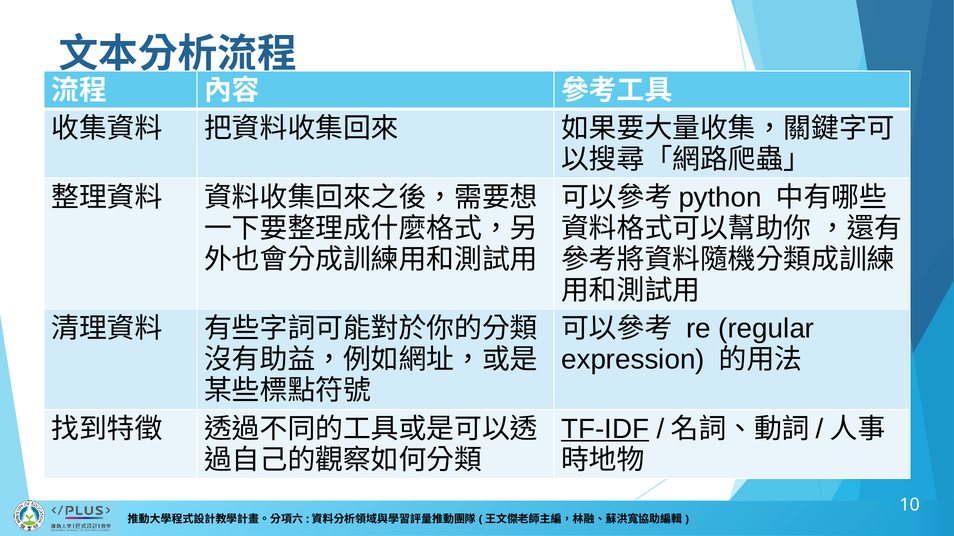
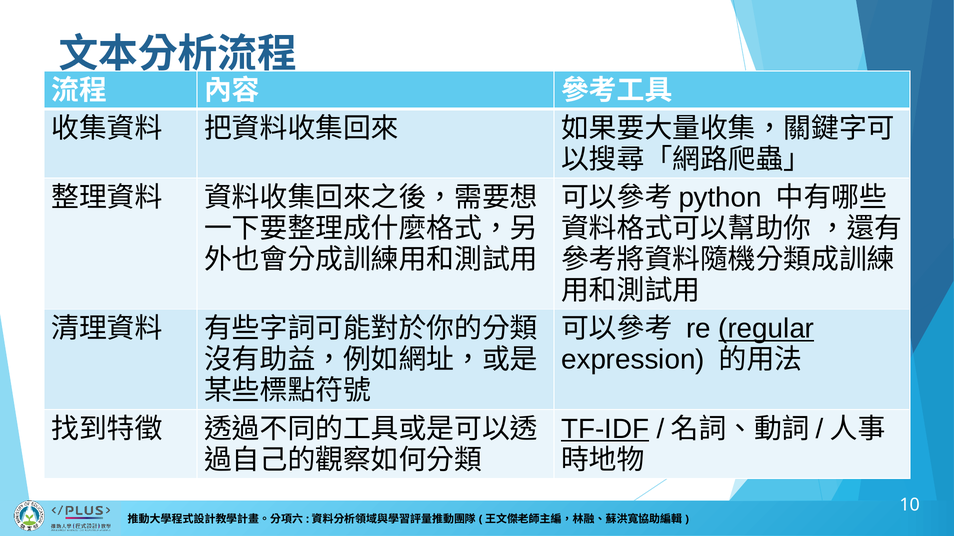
regular underline: none -> present
